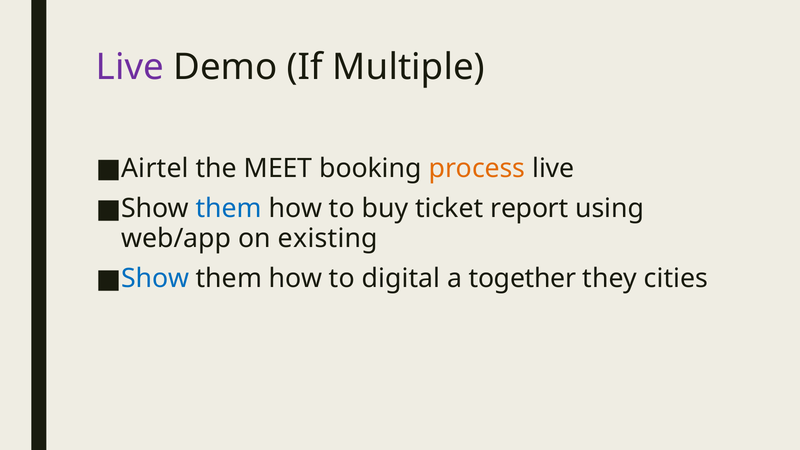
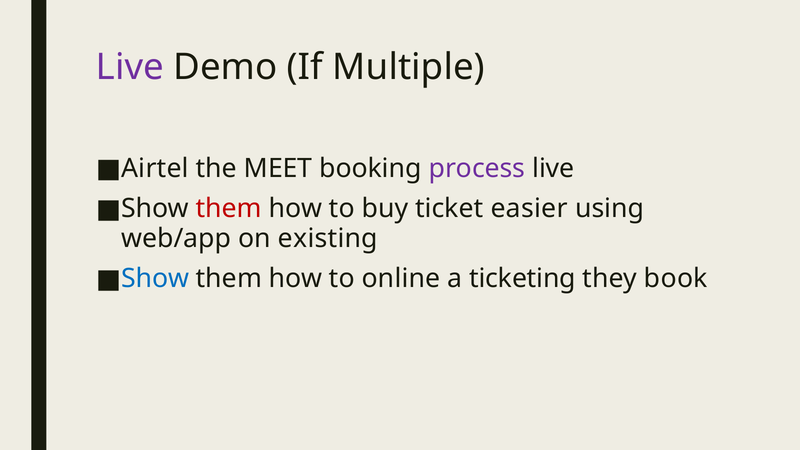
process colour: orange -> purple
them at (229, 208) colour: blue -> red
report: report -> easier
digital: digital -> online
together: together -> ticketing
cities: cities -> book
